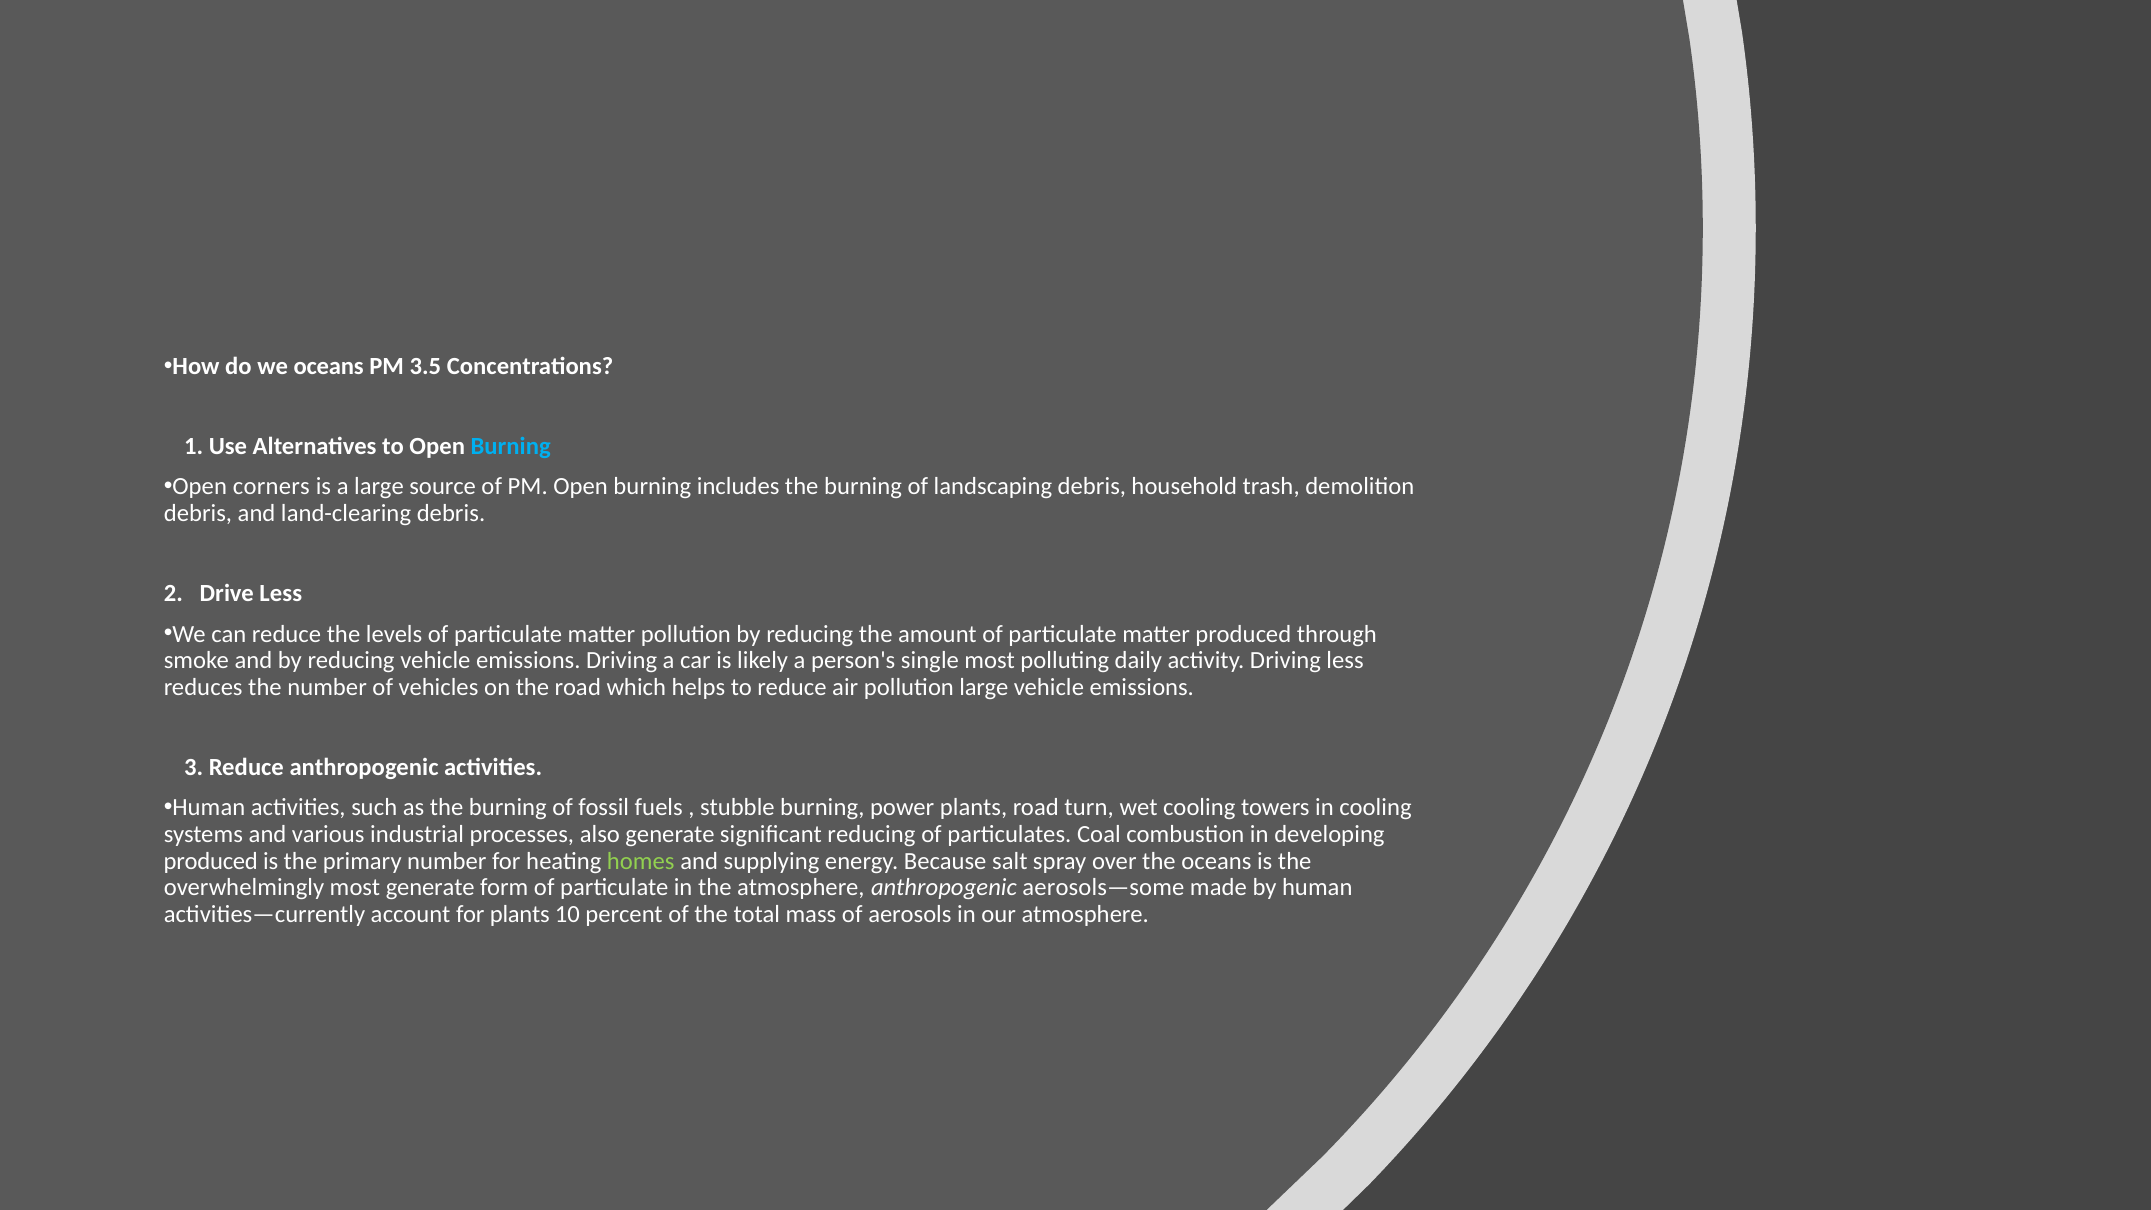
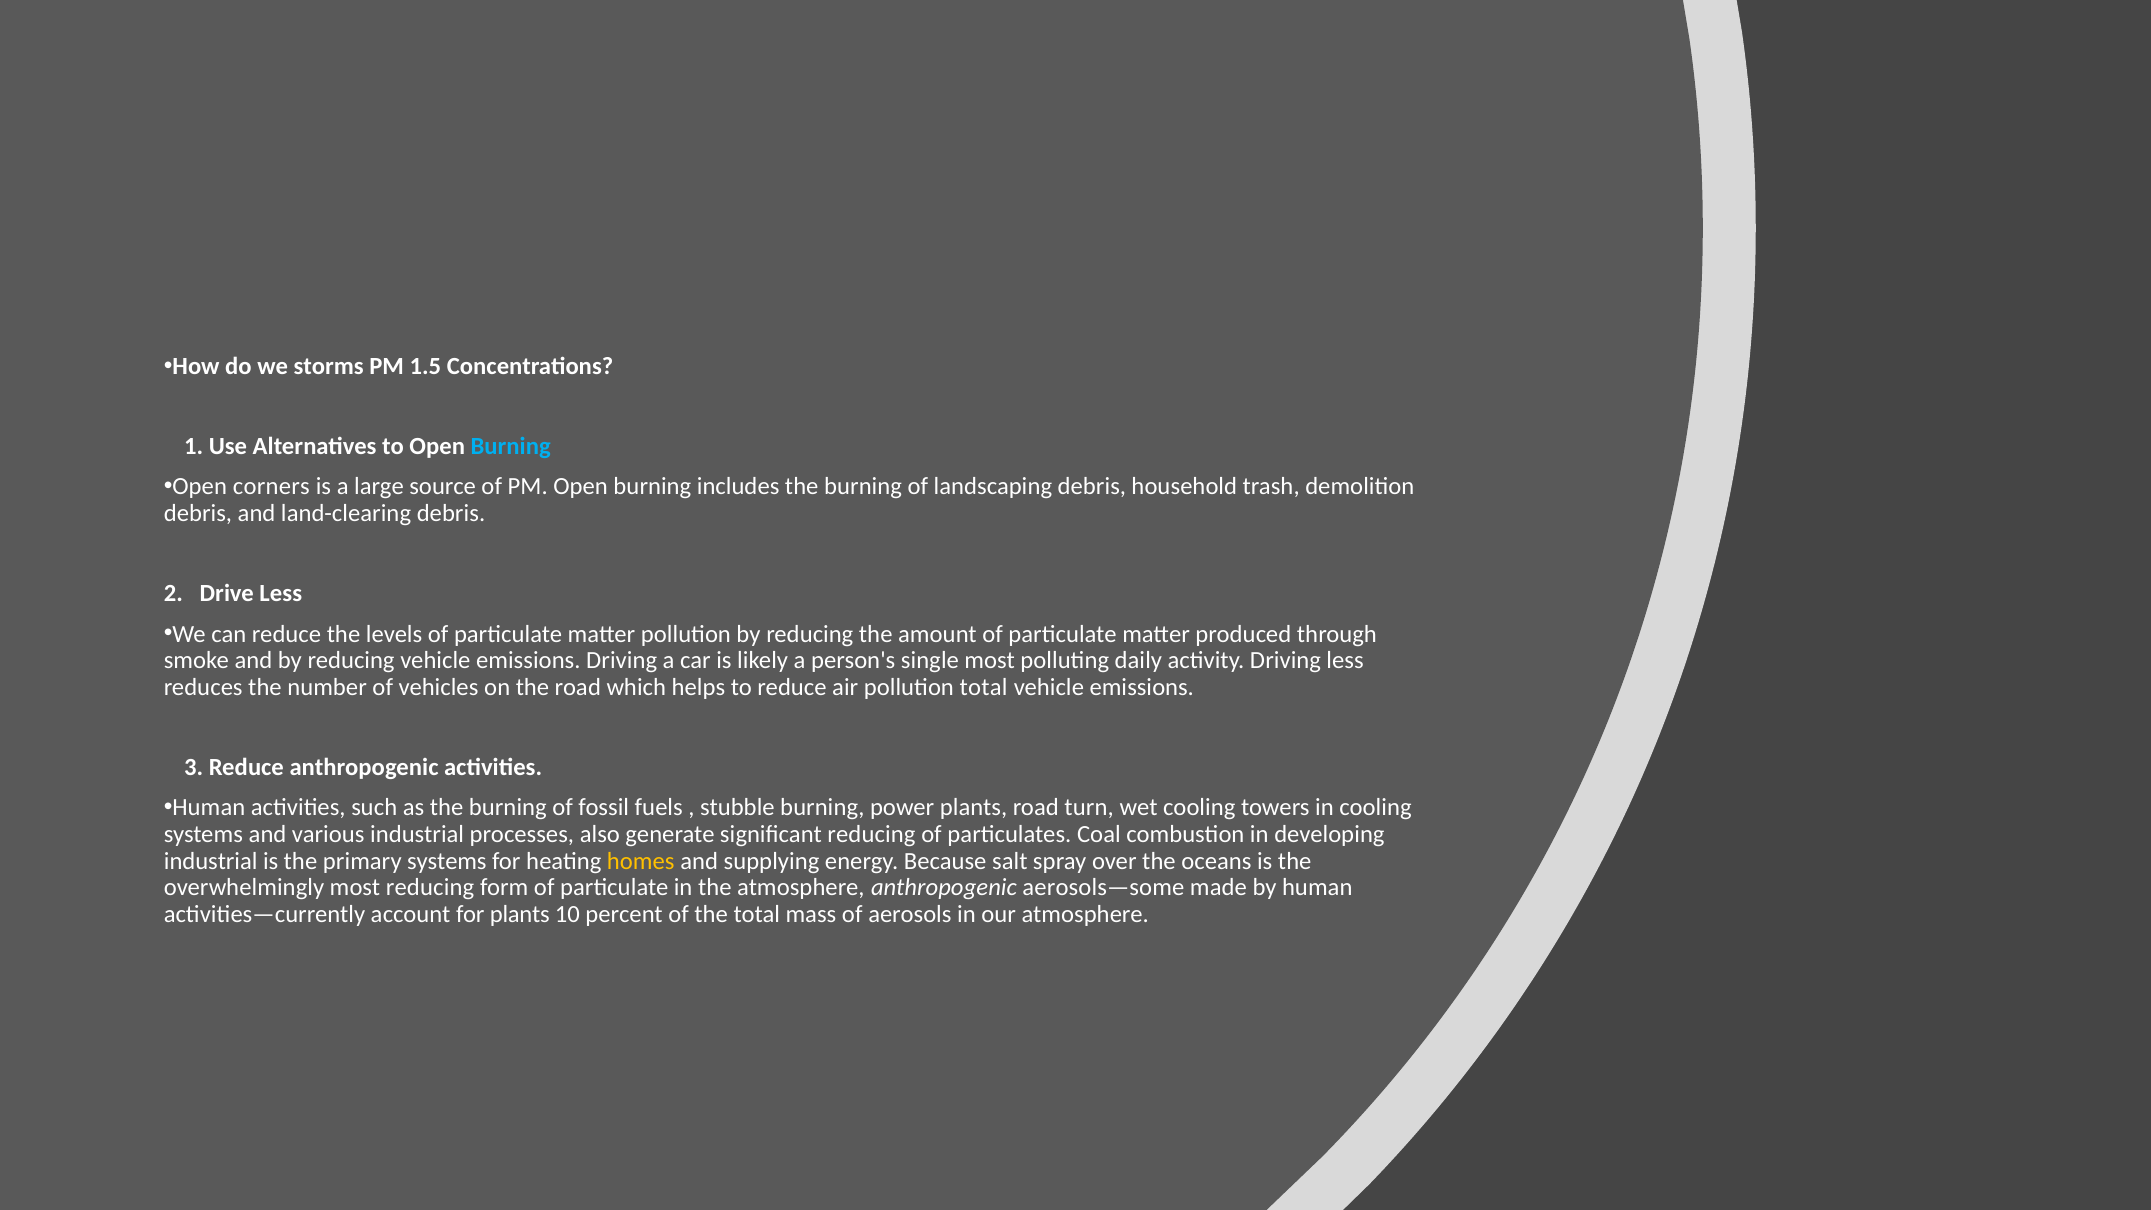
we oceans: oceans -> storms
3.5: 3.5 -> 1.5
pollution large: large -> total
produced at (211, 861): produced -> industrial
primary number: number -> systems
homes colour: light green -> yellow
most generate: generate -> reducing
